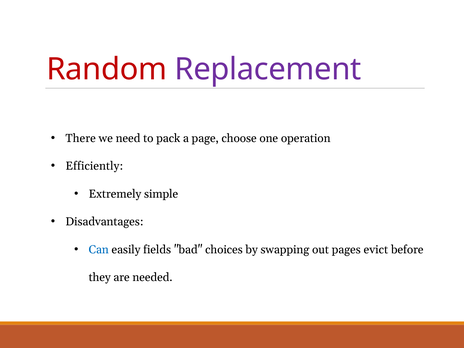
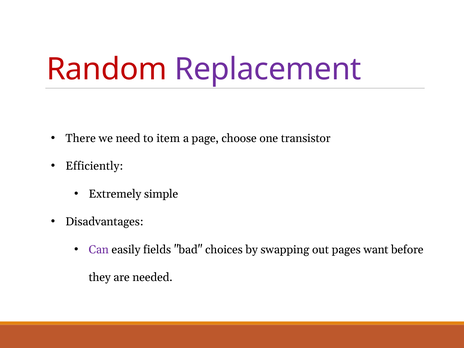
pack: pack -> item
operation: operation -> transistor
Can colour: blue -> purple
evict: evict -> want
